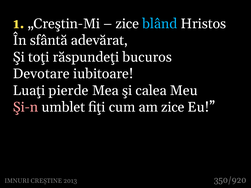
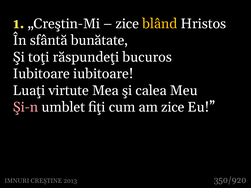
blând colour: light blue -> yellow
adevărat: adevărat -> bunătate
Devotare at (41, 74): Devotare -> Iubitoare
pierde: pierde -> virtute
